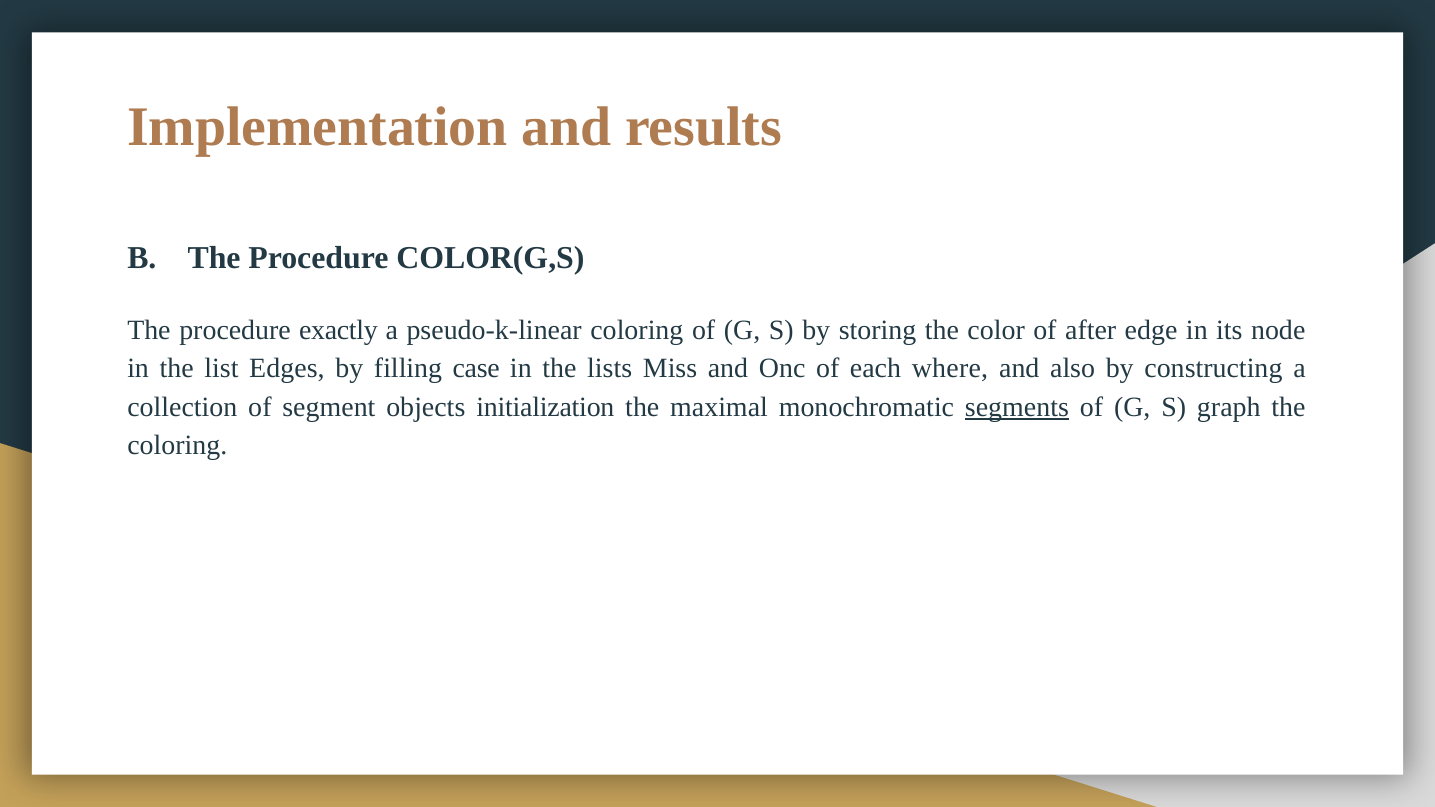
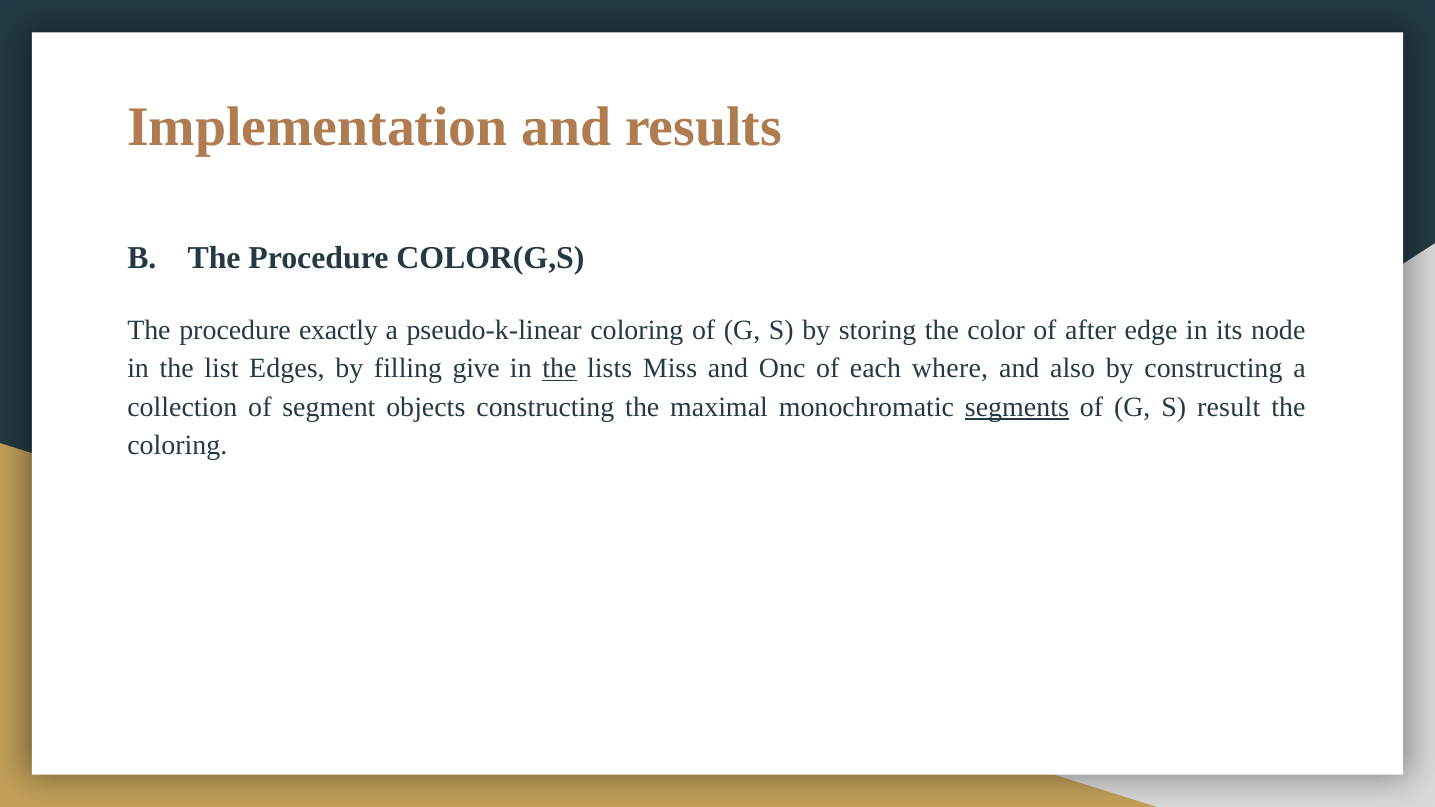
case: case -> give
the at (560, 369) underline: none -> present
objects initialization: initialization -> constructing
graph: graph -> result
